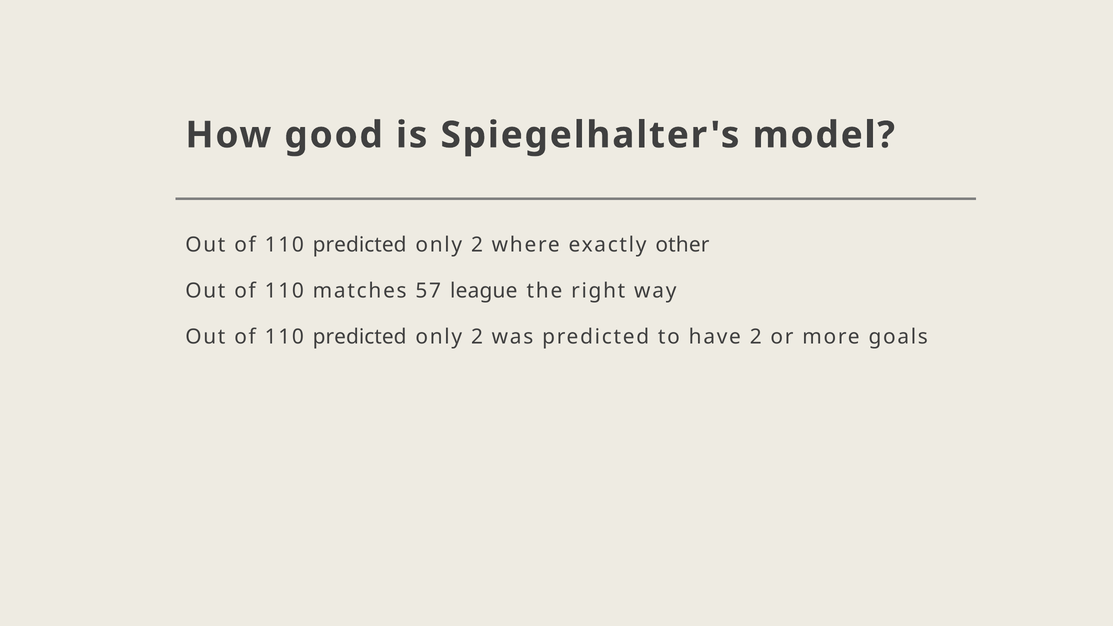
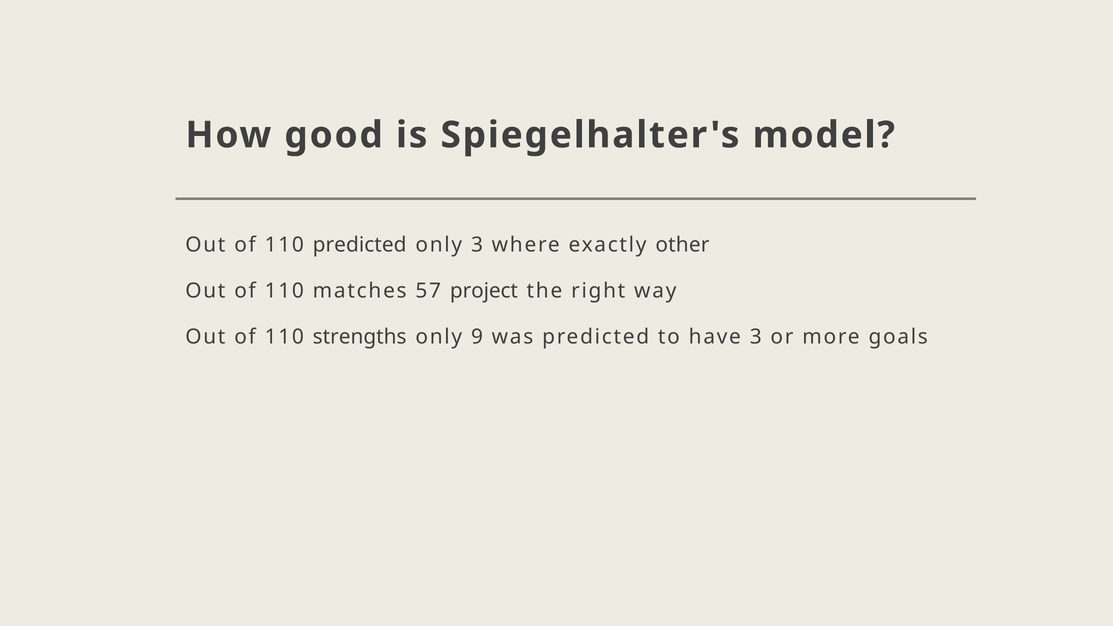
2 at (477, 245): 2 -> 3
league: league -> project
predicted at (360, 337): predicted -> strengths
2 at (477, 337): 2 -> 9
have 2: 2 -> 3
